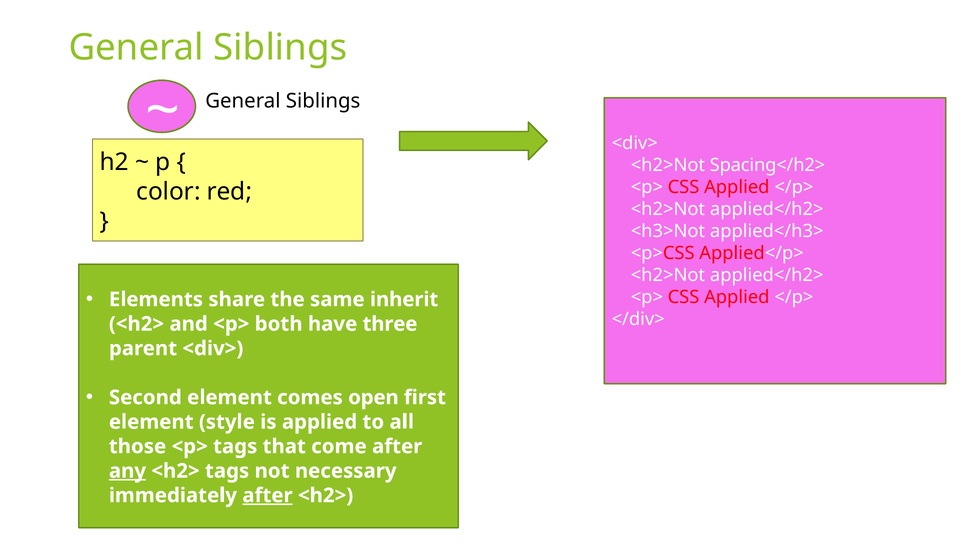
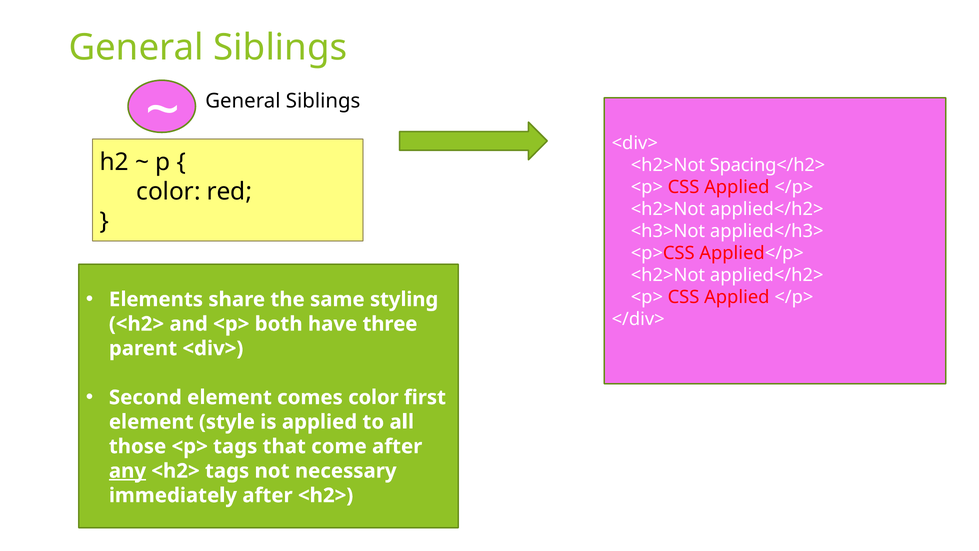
inherit: inherit -> styling
comes open: open -> color
after at (267, 495) underline: present -> none
